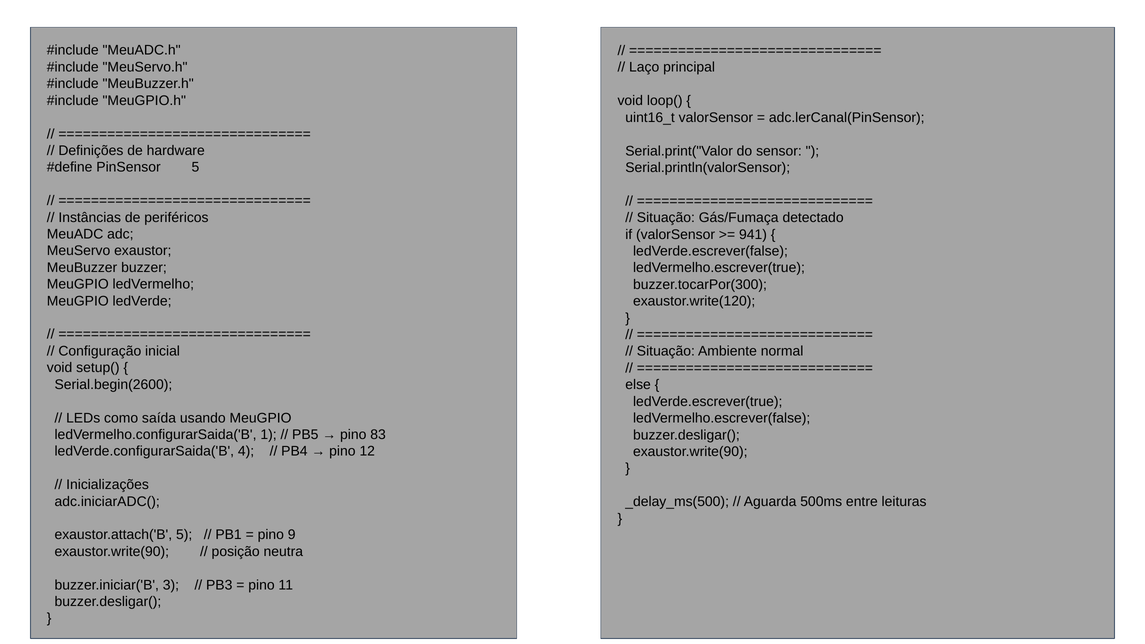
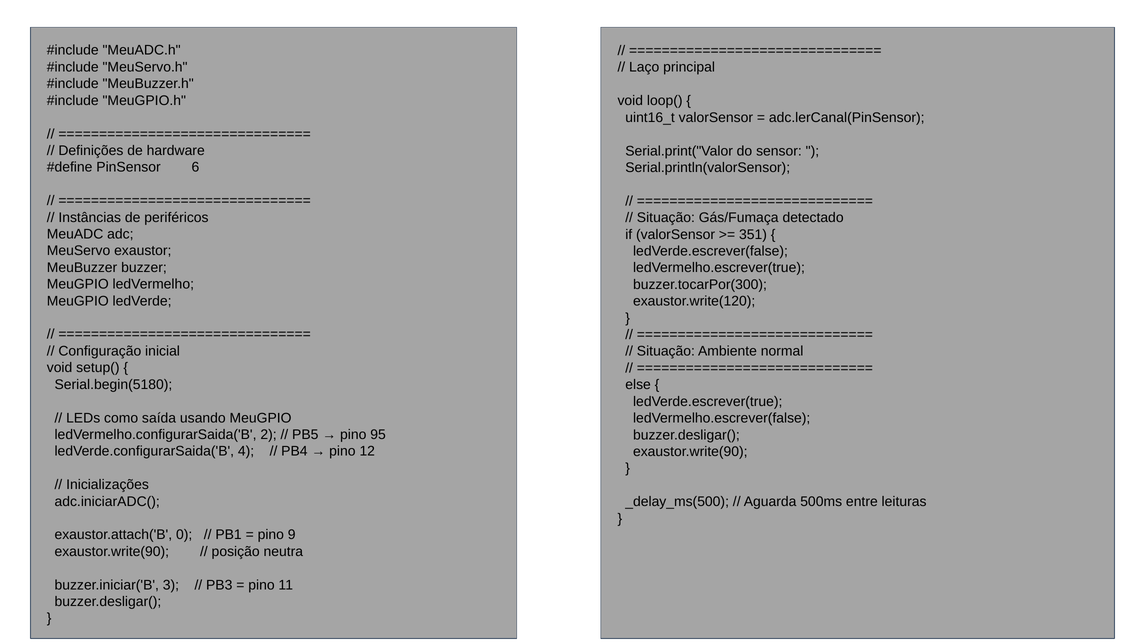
PinSensor 5: 5 -> 6
941: 941 -> 351
Serial.begin(2600: Serial.begin(2600 -> Serial.begin(5180
1: 1 -> 2
83: 83 -> 95
exaustor.attach('B 5: 5 -> 0
